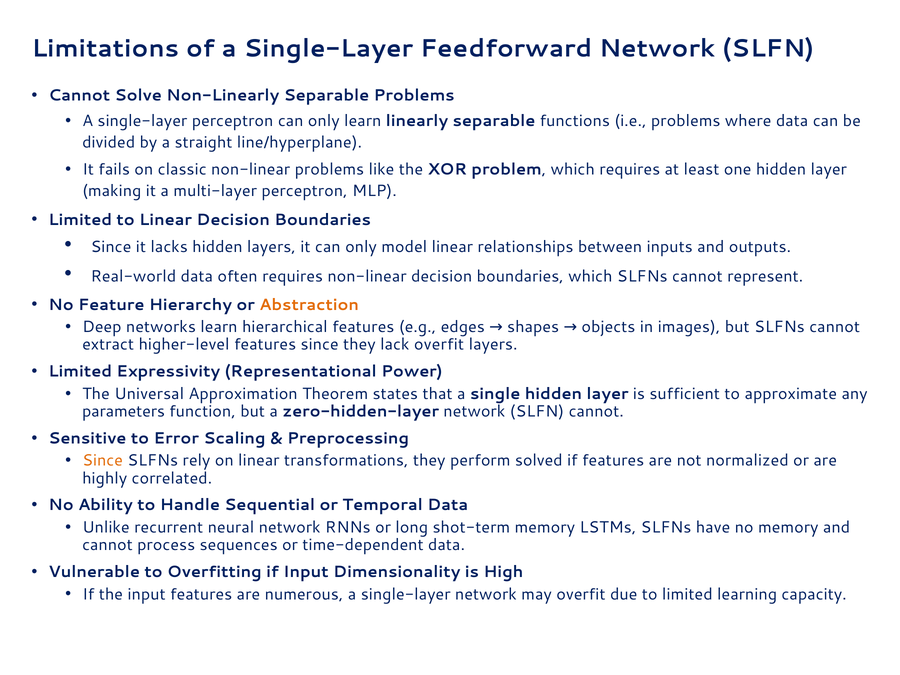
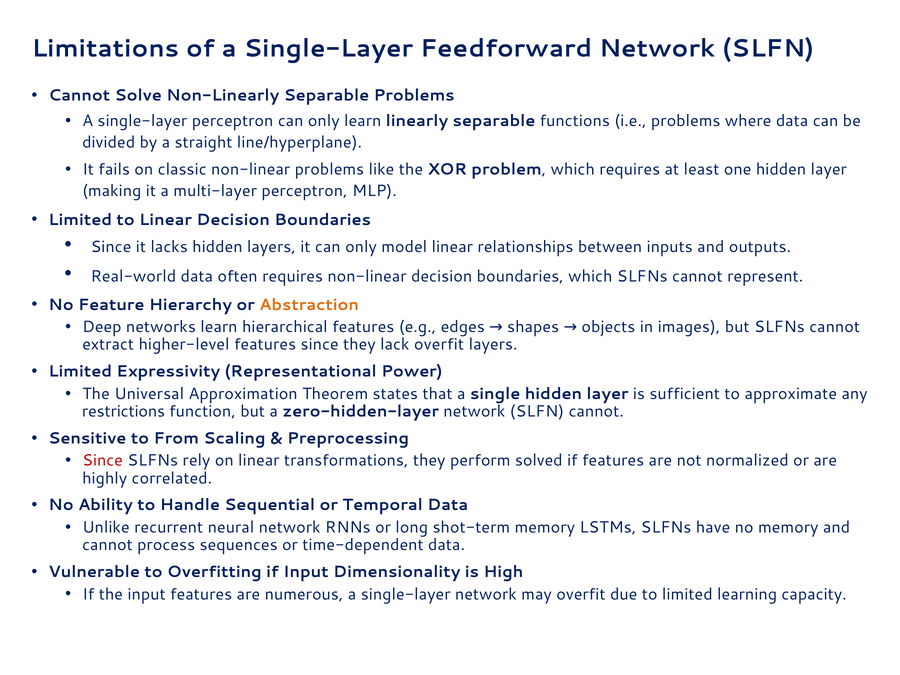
parameters: parameters -> restrictions
Error: Error -> From
Since at (103, 461) colour: orange -> red
